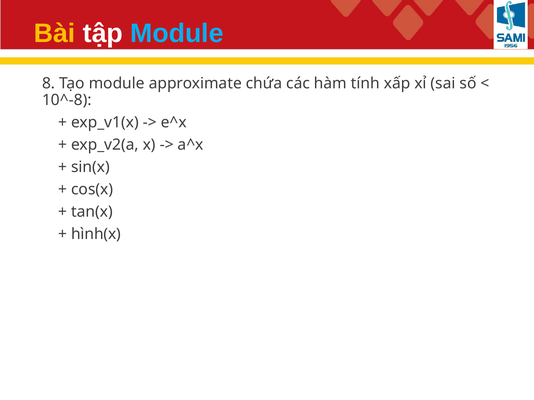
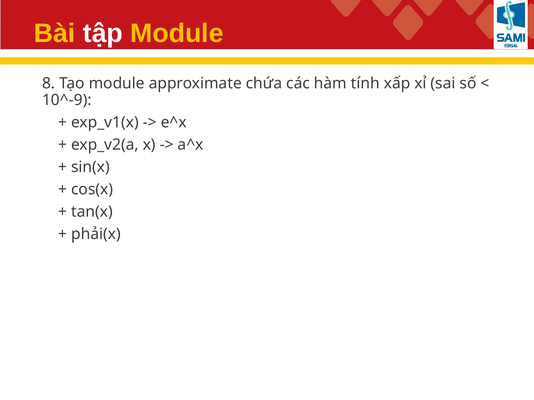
Module at (177, 33) colour: light blue -> yellow
10^-8: 10^-8 -> 10^-9
hình(x: hình(x -> phải(x
